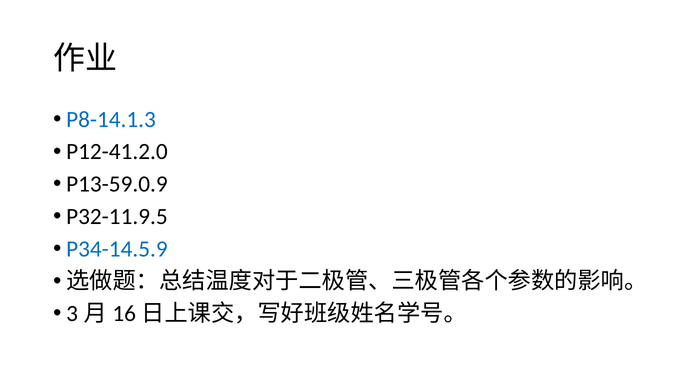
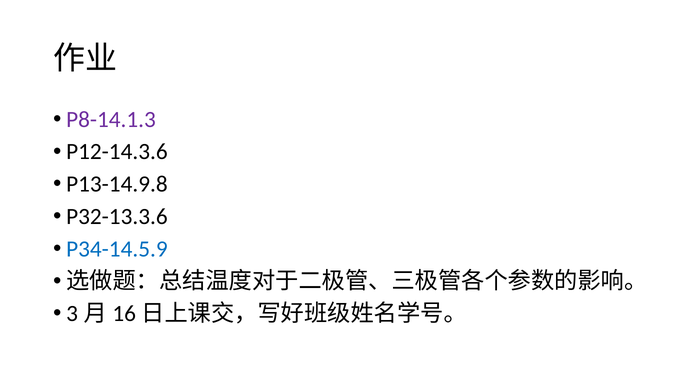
P8-14.1.3 colour: blue -> purple
P12-41.2.0: P12-41.2.0 -> P12-14.3.6
P13-59.0.9: P13-59.0.9 -> P13-14.9.8
P32-11.9.5: P32-11.9.5 -> P32-13.3.6
